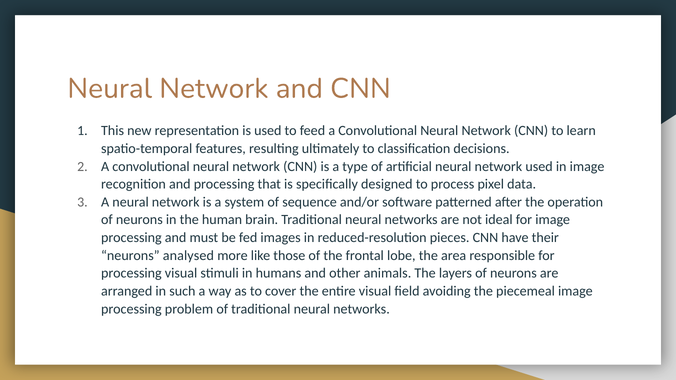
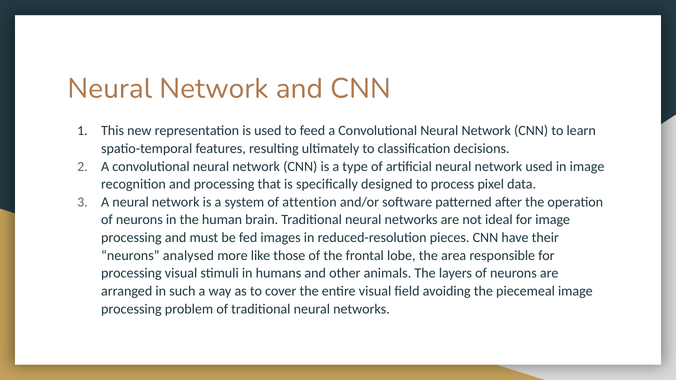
sequence: sequence -> attention
